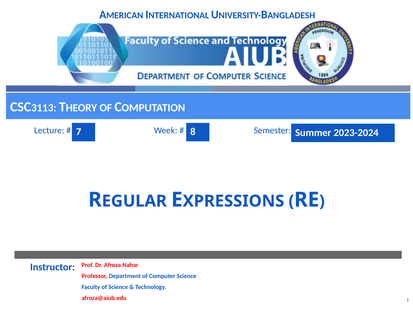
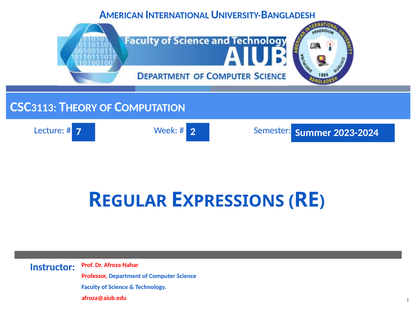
8: 8 -> 2
